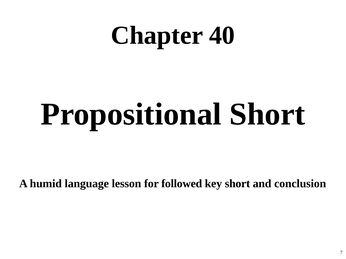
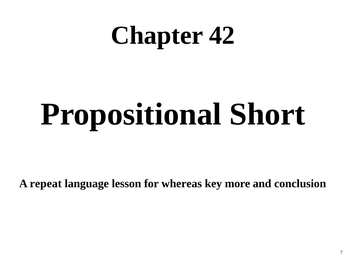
40: 40 -> 42
humid: humid -> repeat
followed: followed -> whereas
key short: short -> more
